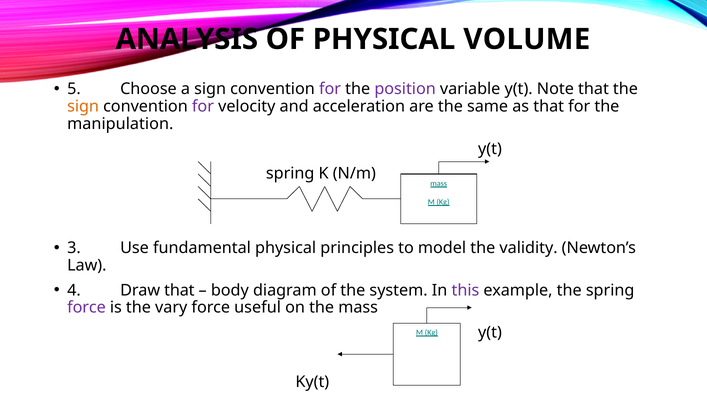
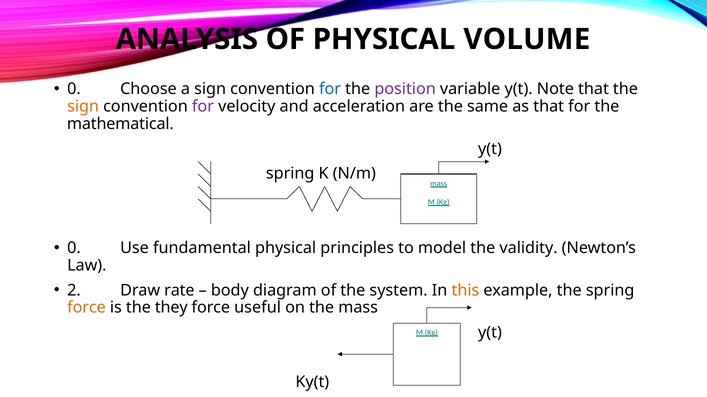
5 at (74, 89): 5 -> 0
for at (330, 89) colour: purple -> blue
manipulation: manipulation -> mathematical
3 at (74, 248): 3 -> 0
4: 4 -> 2
Draw that: that -> rate
this colour: purple -> orange
force at (86, 308) colour: purple -> orange
vary: vary -> they
